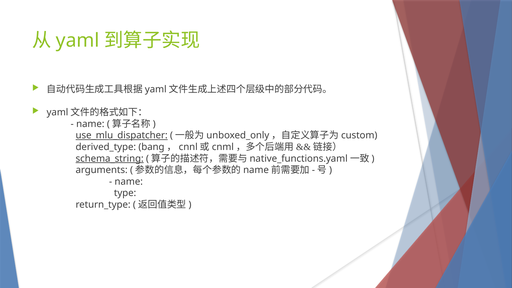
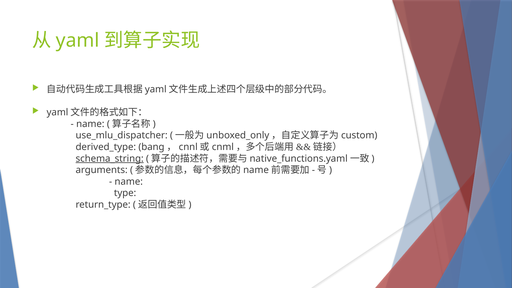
use_mlu_dispatcher underline: present -> none
